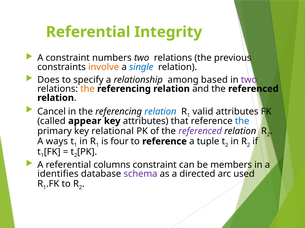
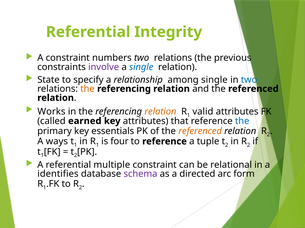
involve colour: orange -> purple
Does: Does -> State
among based: based -> single
two at (249, 80) colour: purple -> blue
Cancel: Cancel -> Works
relation at (160, 112) colour: blue -> orange
appear: appear -> earned
relational: relational -> essentials
referenced at (200, 131) colour: purple -> orange
columns: columns -> multiple
members: members -> relational
used: used -> form
